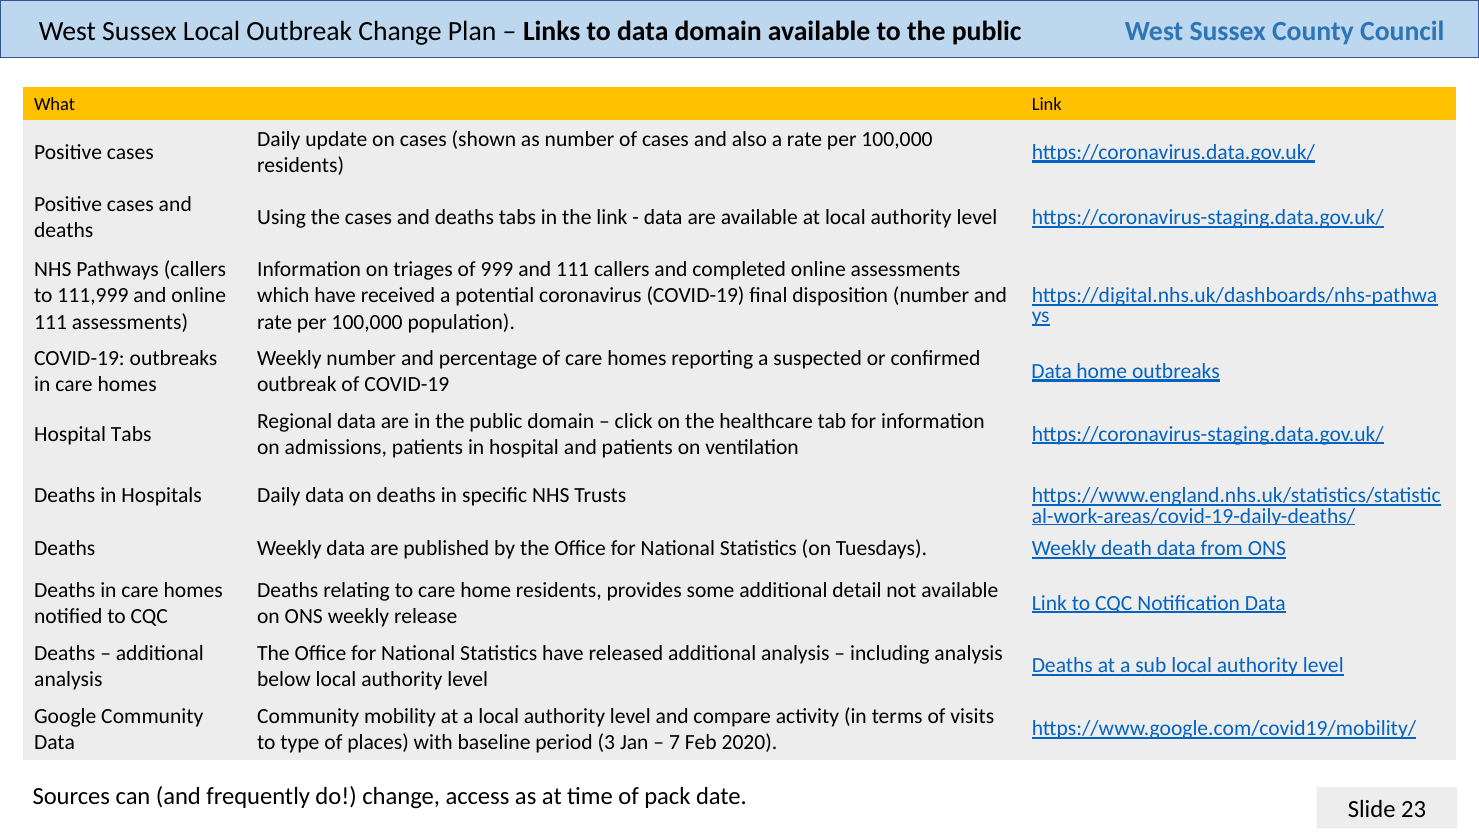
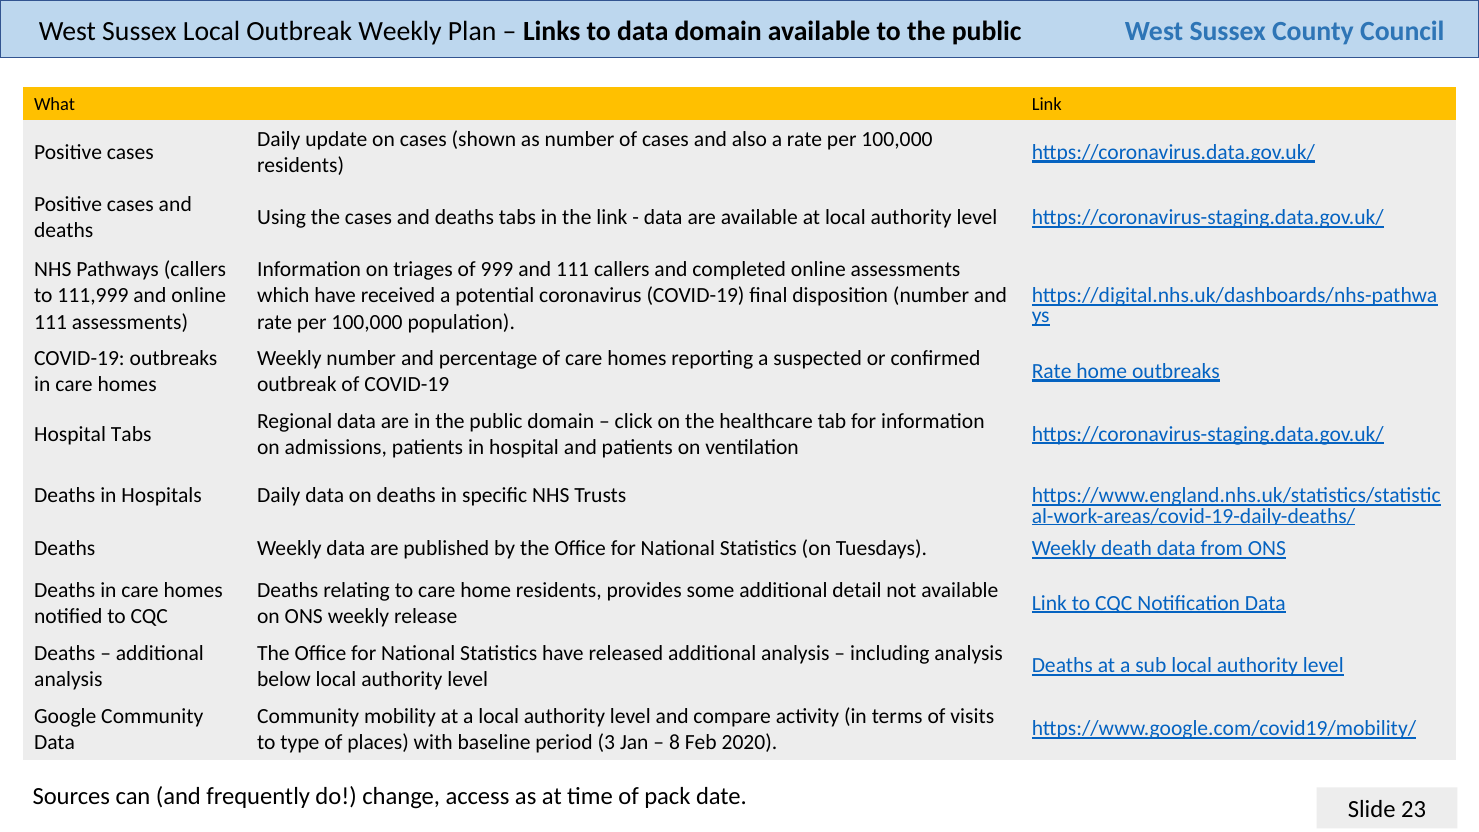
Outbreak Change: Change -> Weekly
Data at (1052, 371): Data -> Rate
7: 7 -> 8
